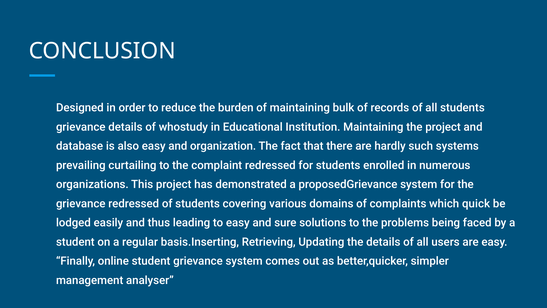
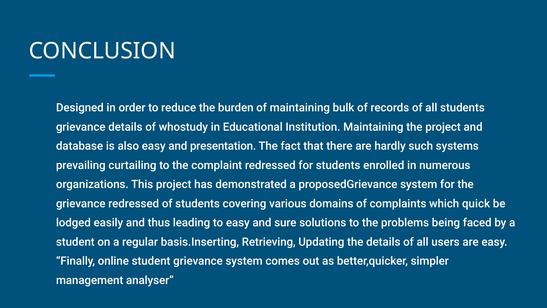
organization: organization -> presentation
